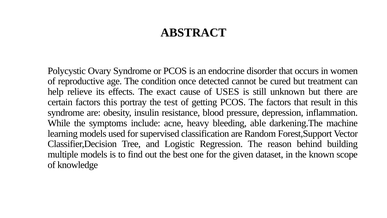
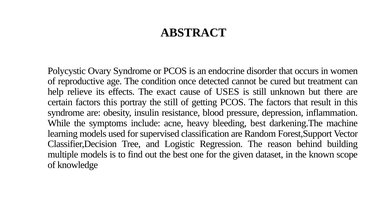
the test: test -> still
bleeding able: able -> best
